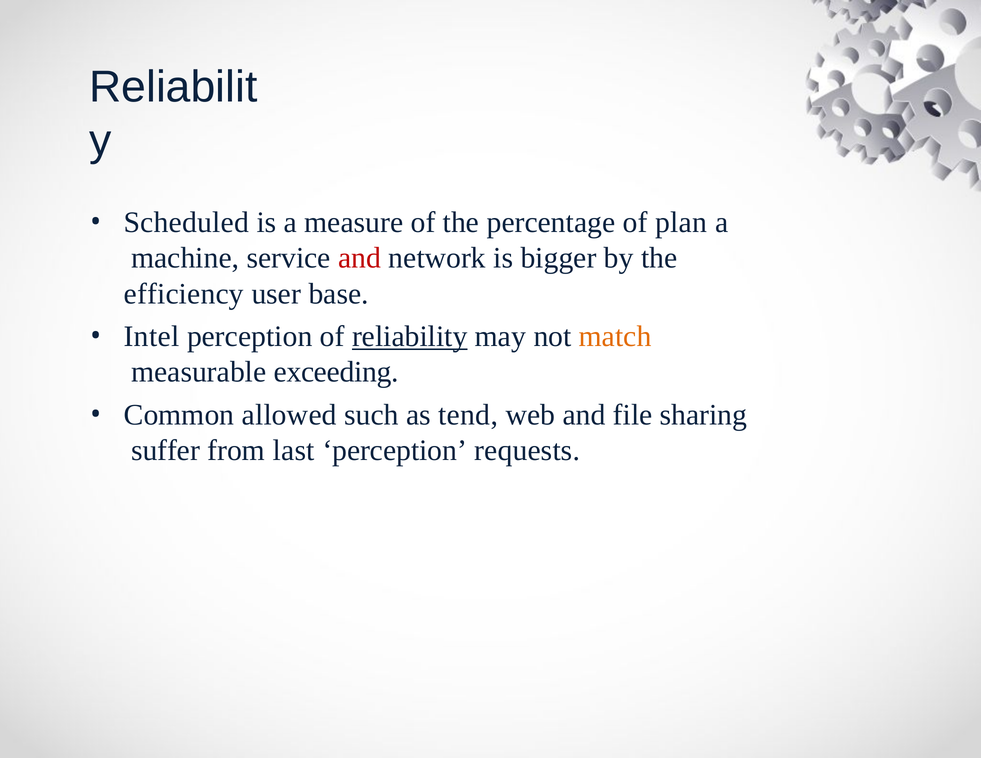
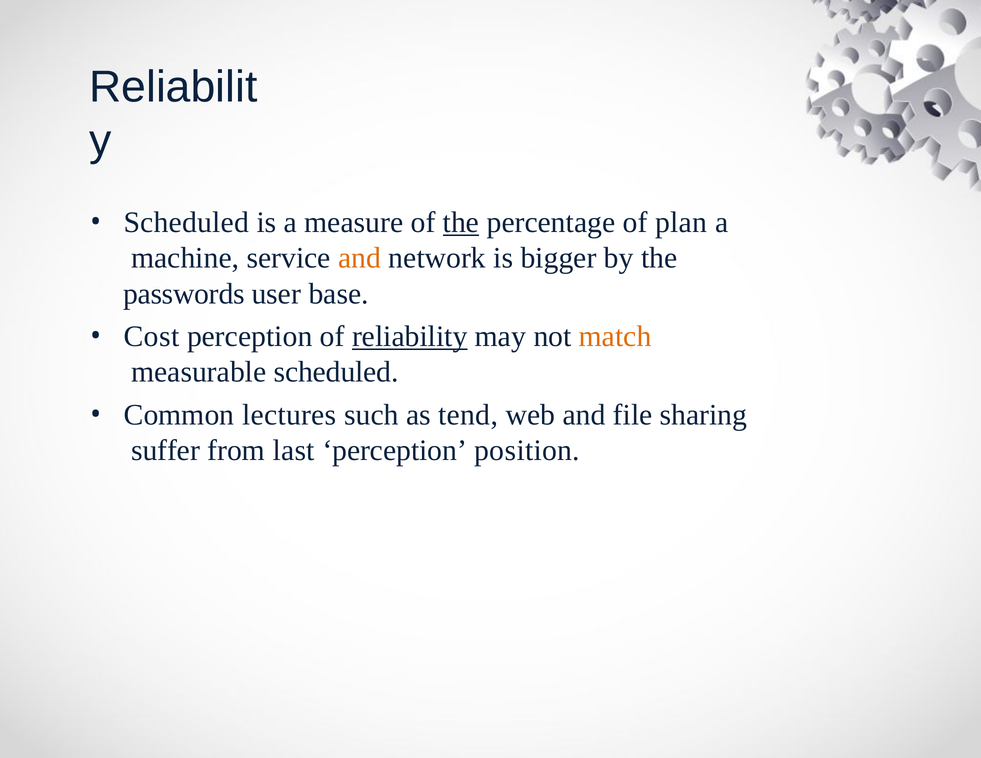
the at (461, 222) underline: none -> present
and at (360, 258) colour: red -> orange
efficiency: efficiency -> passwords
Intel: Intel -> Cost
measurable exceeding: exceeding -> scheduled
allowed: allowed -> lectures
requests: requests -> position
